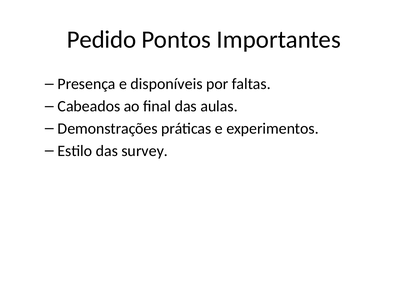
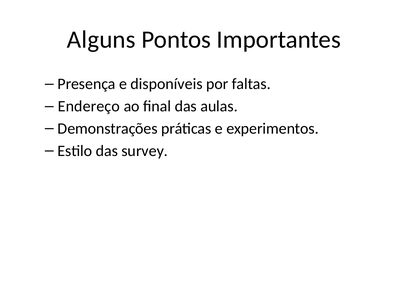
Pedido: Pedido -> Alguns
Cabeados: Cabeados -> Endereço
